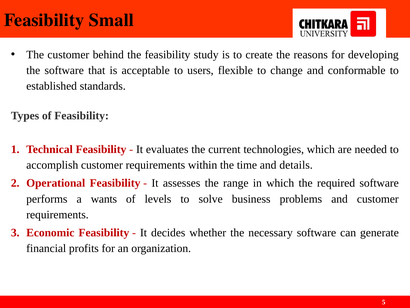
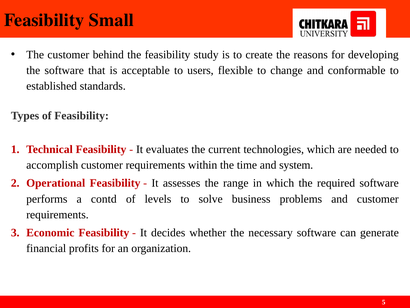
details: details -> system
wants: wants -> contd
